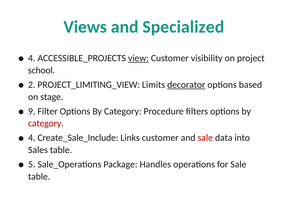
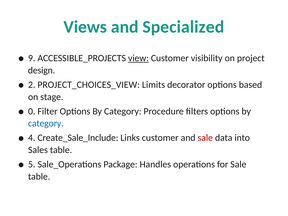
4 at (32, 58): 4 -> 9
school: school -> design
PROJECT_LIMITING_VIEW: PROJECT_LIMITING_VIEW -> PROJECT_CHOICES_VIEW
decorator underline: present -> none
9: 9 -> 0
category at (46, 123) colour: red -> blue
